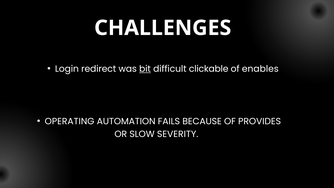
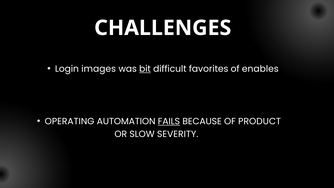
redirect: redirect -> images
clickable: clickable -> favorites
FAILS underline: none -> present
PROVIDES: PROVIDES -> PRODUCT
